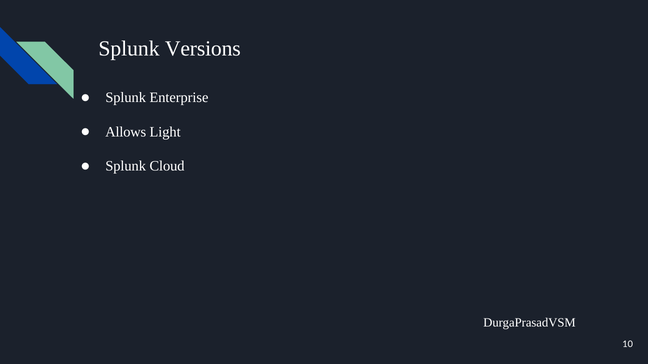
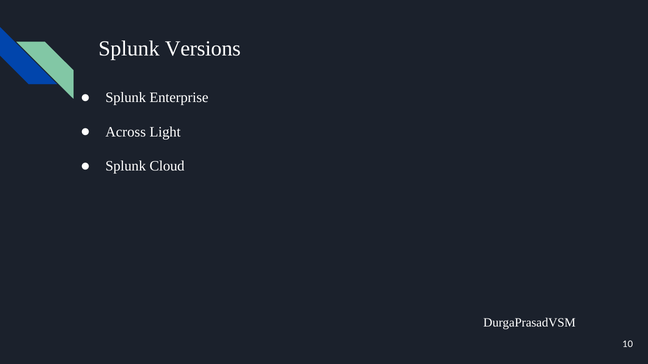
Allows: Allows -> Across
